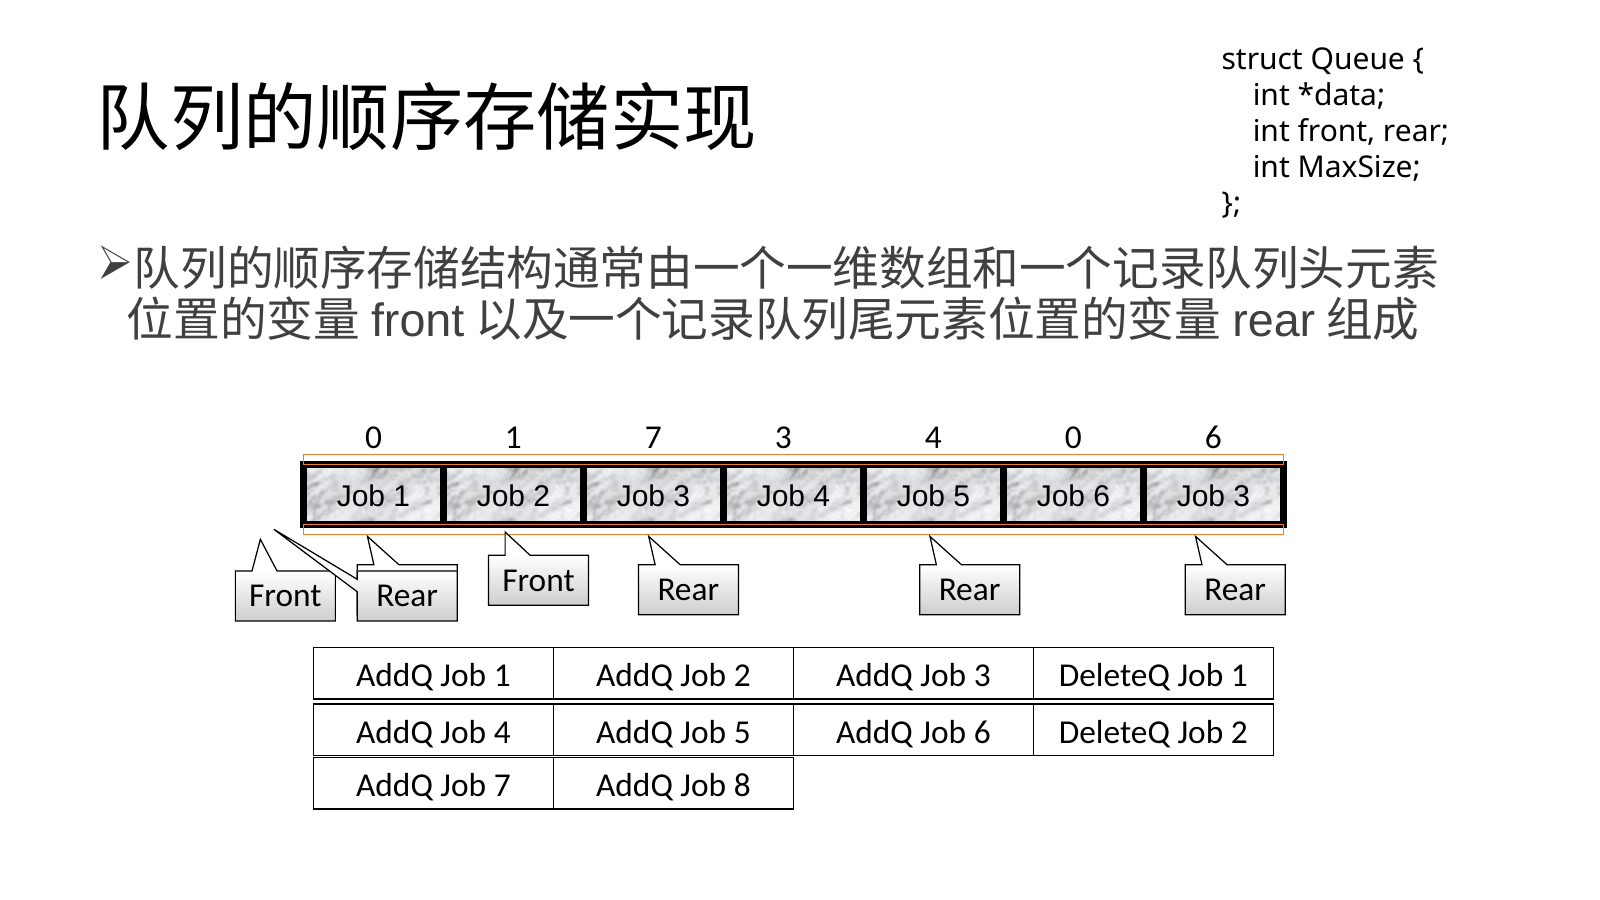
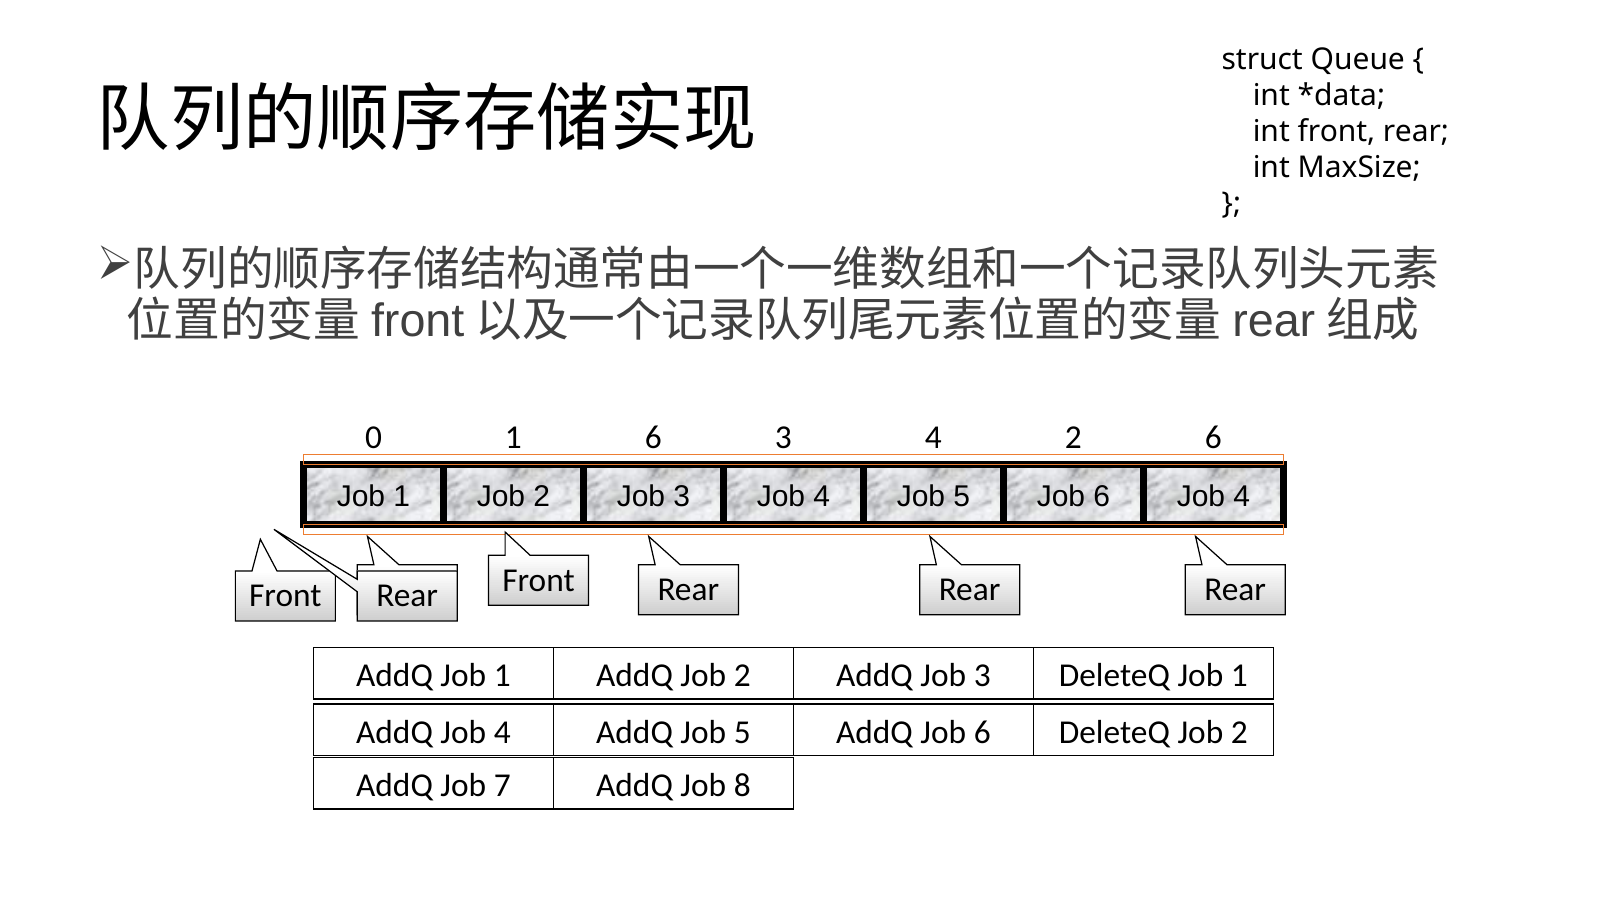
1 7: 7 -> 6
4 0: 0 -> 2
3 at (1242, 497): 3 -> 4
